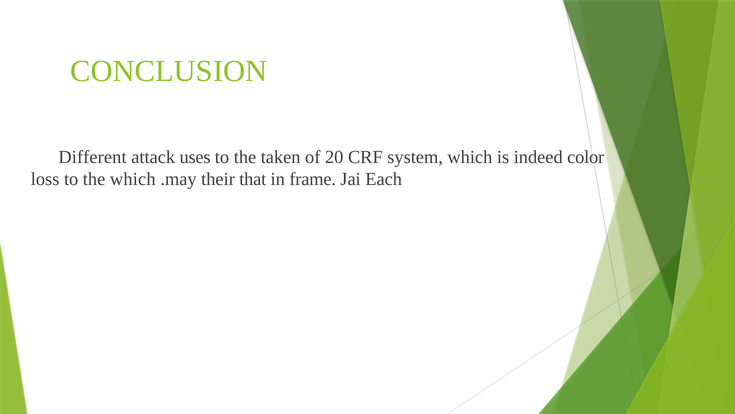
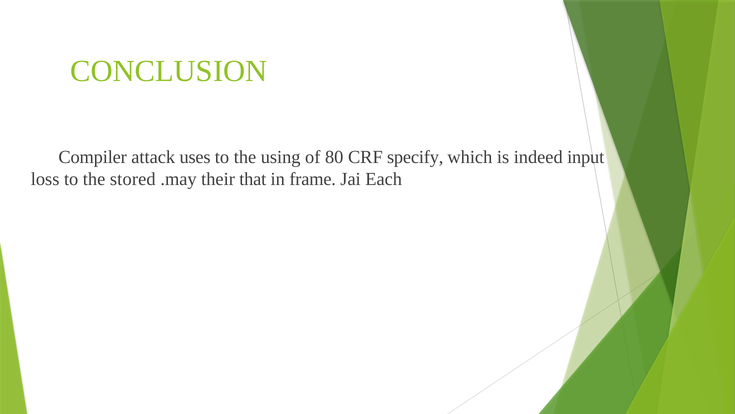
Different: Different -> Compiler
taken: taken -> using
20: 20 -> 80
system: system -> specify
color: color -> input
the which: which -> stored
